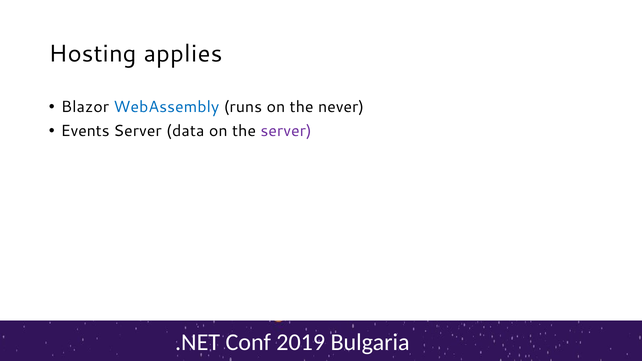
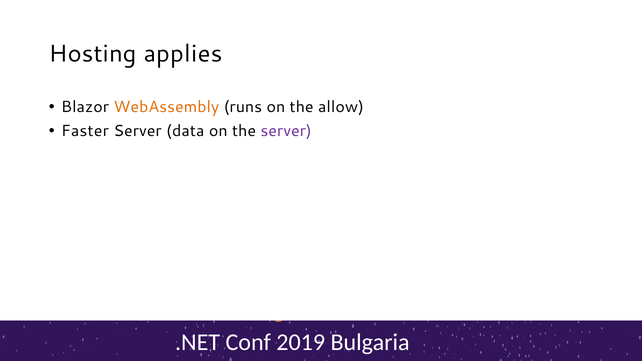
WebAssembly colour: blue -> orange
never: never -> allow
Events: Events -> Faster
